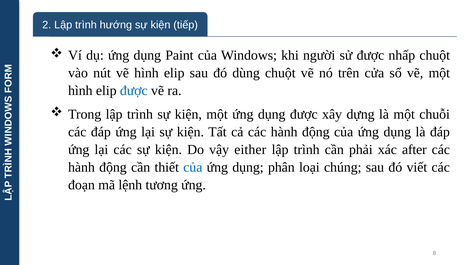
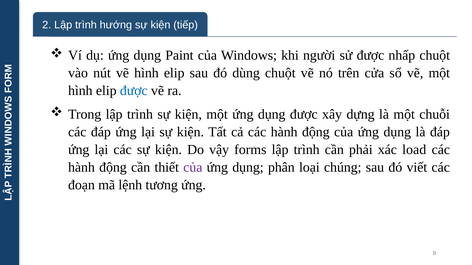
either: either -> forms
after: after -> load
của at (193, 168) colour: blue -> purple
